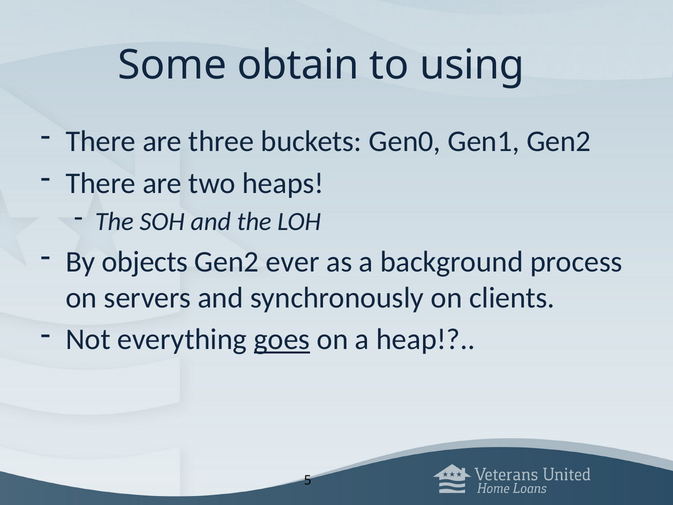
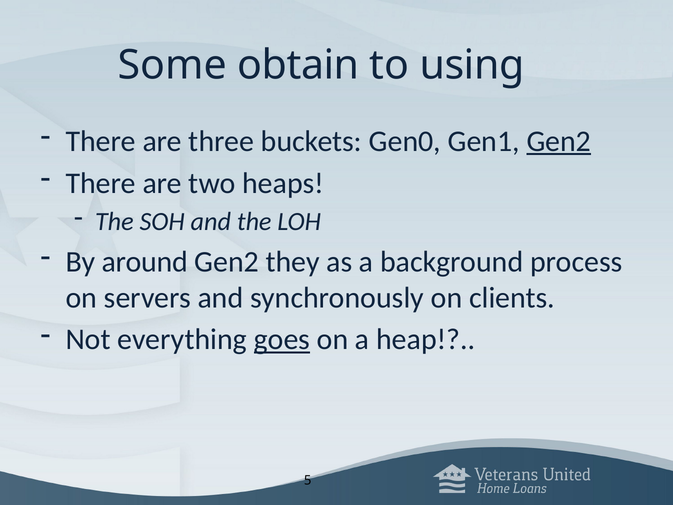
Gen2 at (559, 141) underline: none -> present
objects: objects -> around
ever: ever -> they
